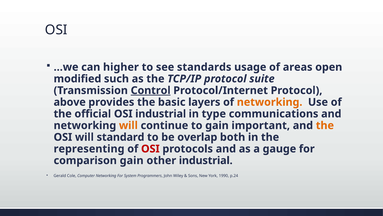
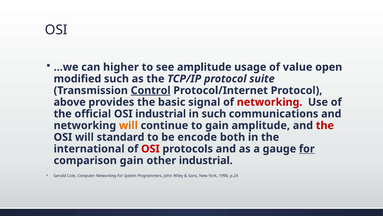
see standards: standards -> amplitude
areas: areas -> value
layers: layers -> signal
networking at (270, 102) colour: orange -> red
in type: type -> such
gain important: important -> amplitude
the at (325, 125) colour: orange -> red
overlap: overlap -> encode
representing: representing -> international
for at (307, 148) underline: none -> present
